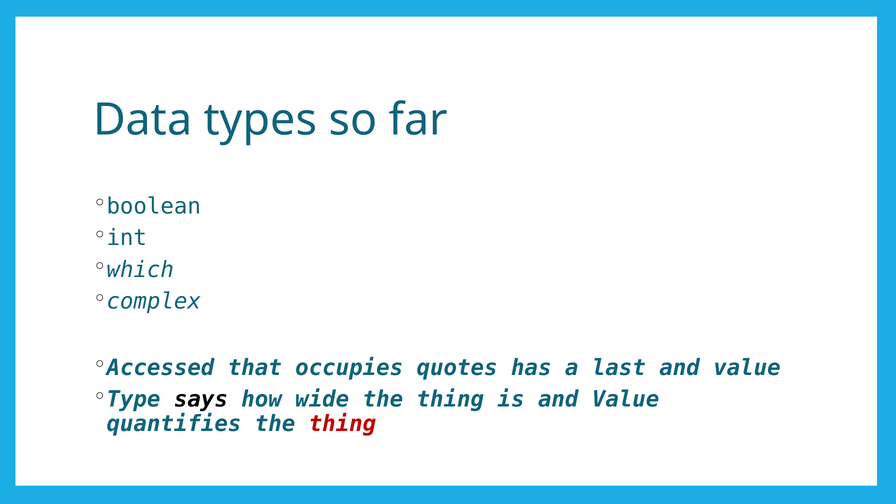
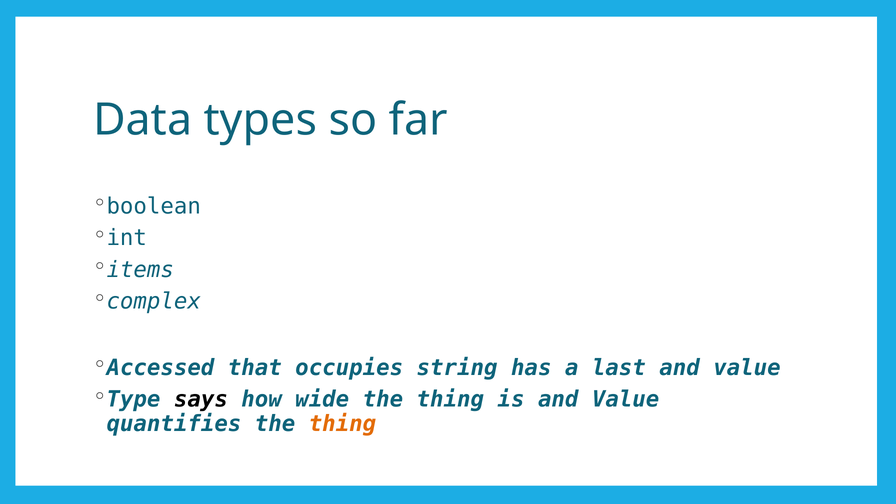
which: which -> items
quotes: quotes -> string
thing at (342, 424) colour: red -> orange
